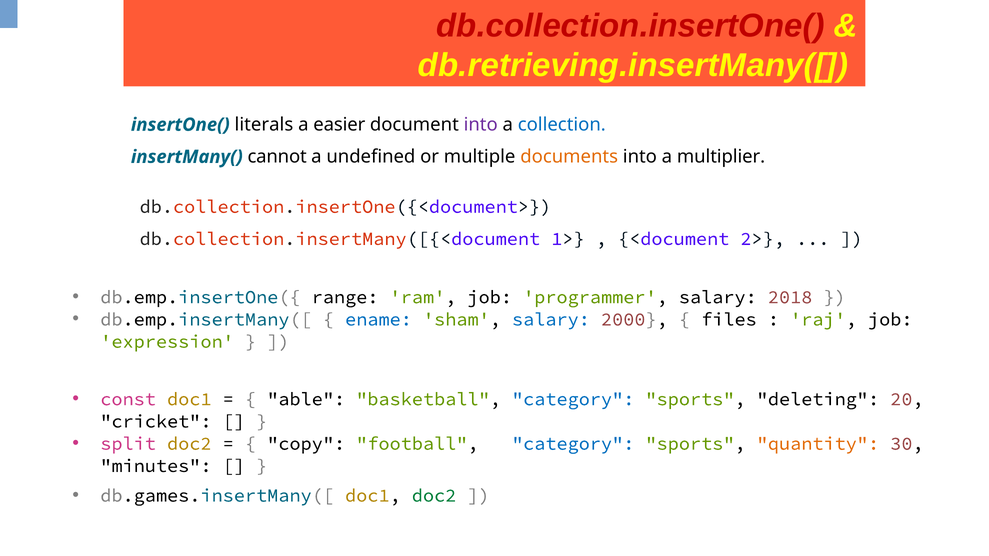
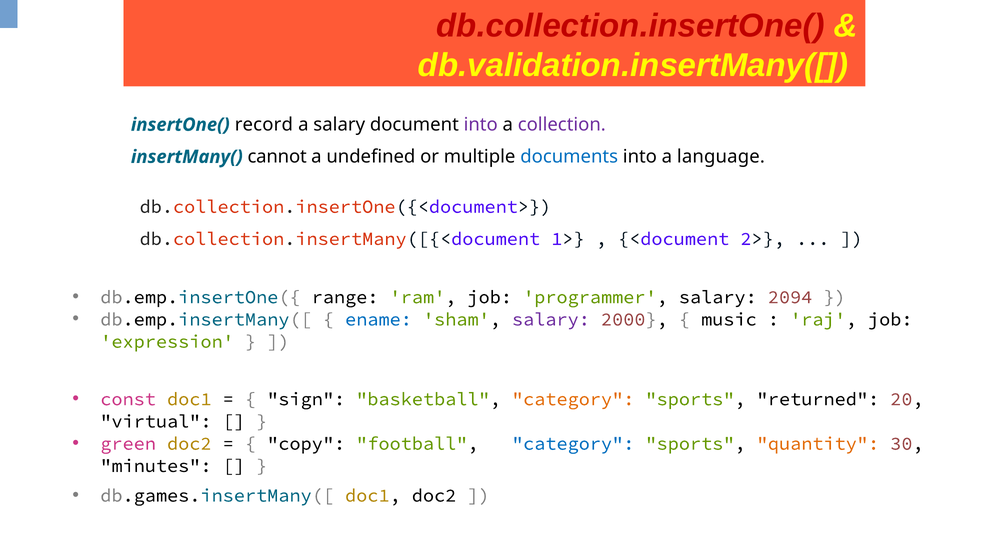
db.retrieving.insertMany([: db.retrieving.insertMany([ -> db.validation.insertMany([
literals: literals -> record
a easier: easier -> salary
collection colour: blue -> purple
documents colour: orange -> blue
multiplier: multiplier -> language
2018: 2018 -> 2094
salary at (551, 320) colour: blue -> purple
files: files -> music
able: able -> sign
category at (573, 399) colour: blue -> orange
deleting: deleting -> returned
cricket: cricket -> virtual
split: split -> green
doc2 at (434, 496) colour: green -> black
